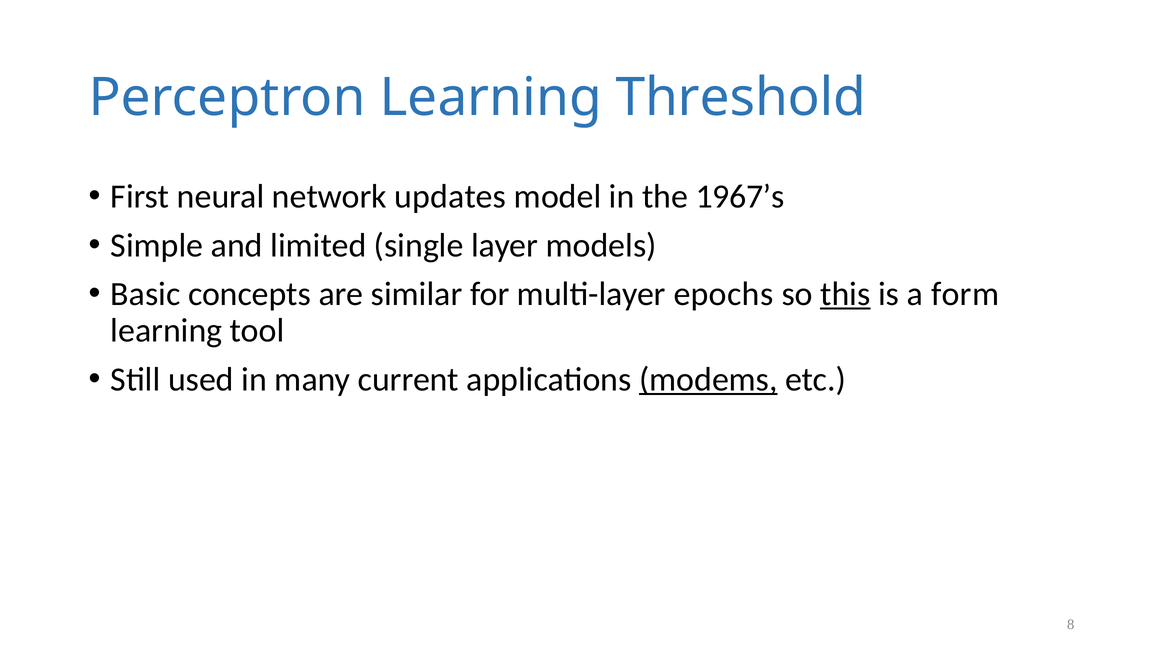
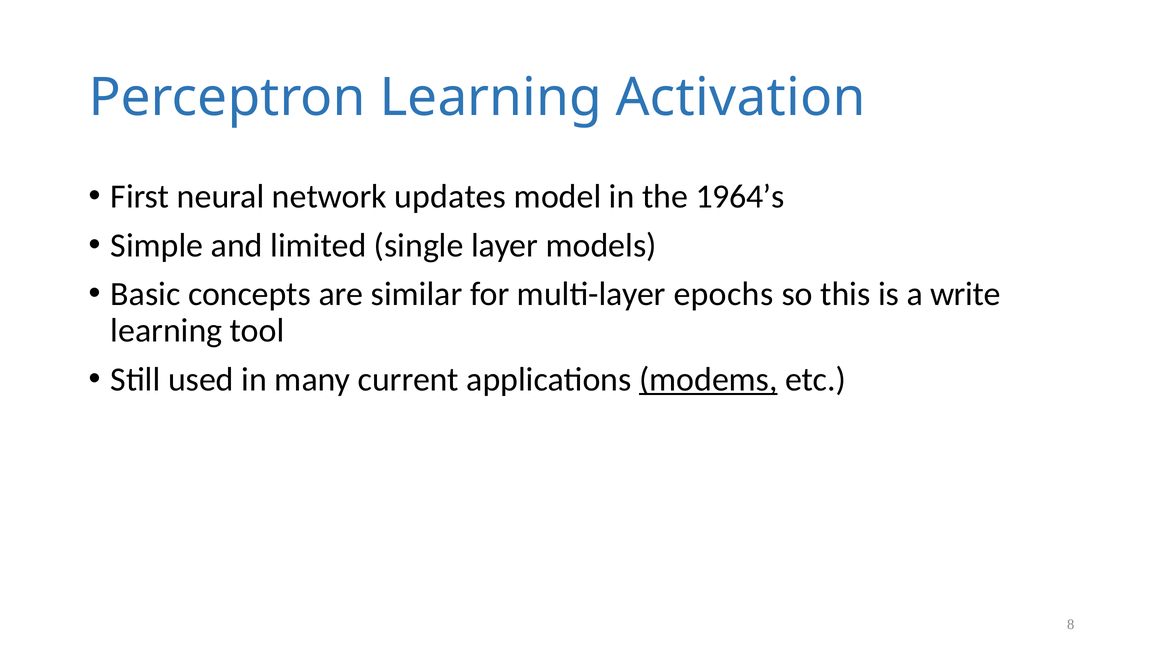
Threshold: Threshold -> Activation
1967’s: 1967’s -> 1964’s
this underline: present -> none
form: form -> write
